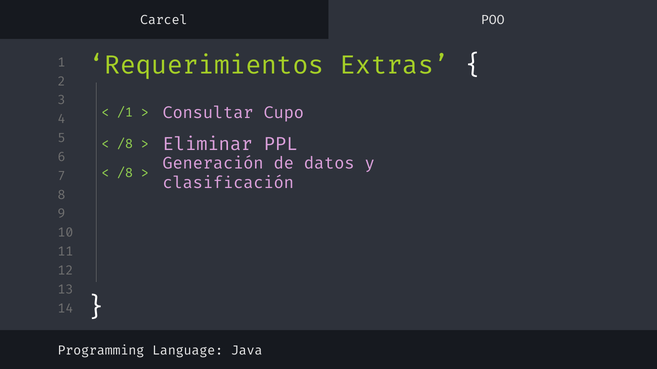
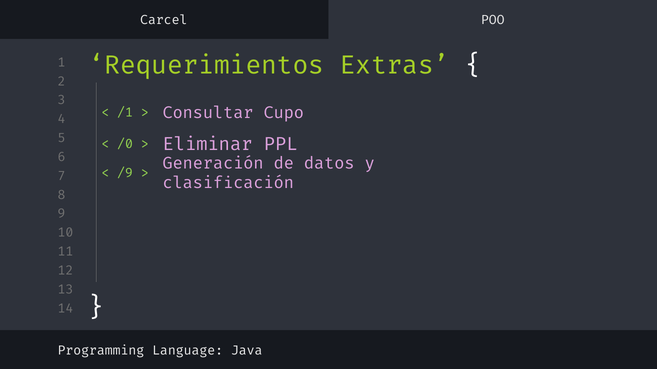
/8 at (125, 144): /8 -> /0
/8 at (125, 173): /8 -> /9
